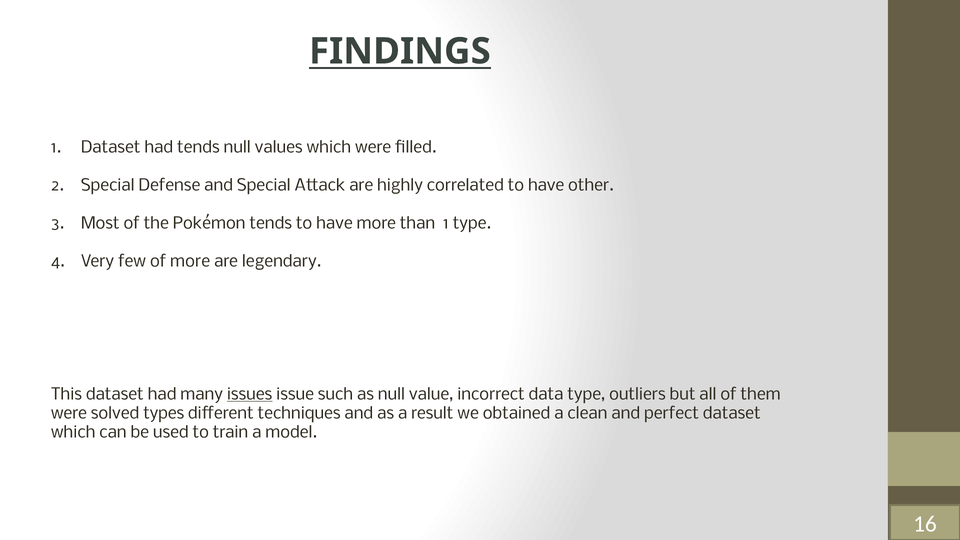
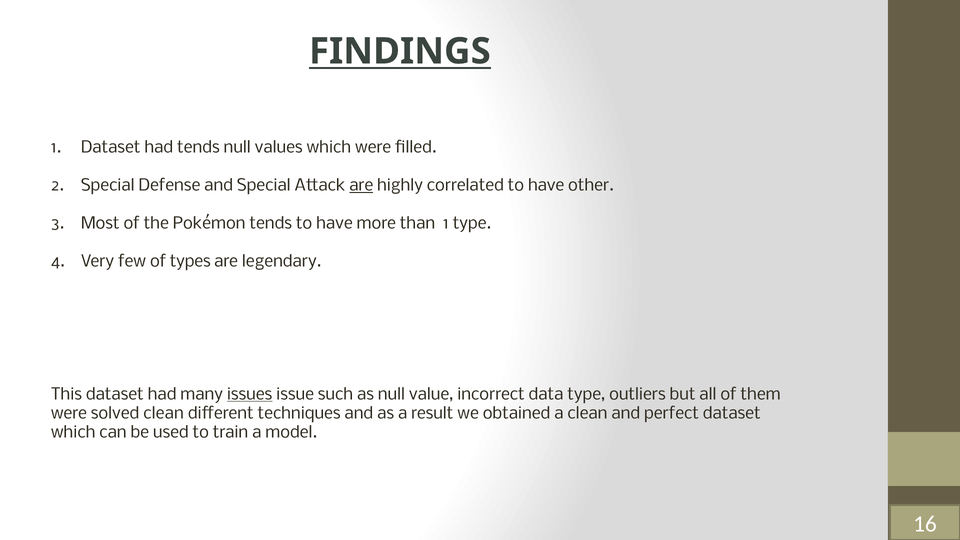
are at (361, 186) underline: none -> present
of more: more -> types
solved types: types -> clean
